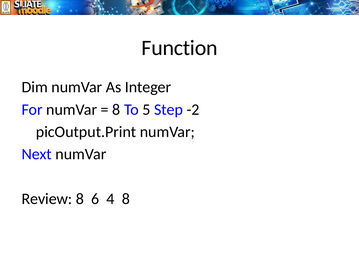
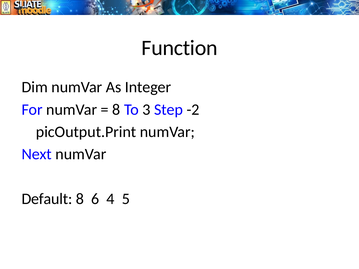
5: 5 -> 3
Review: Review -> Default
4 8: 8 -> 5
